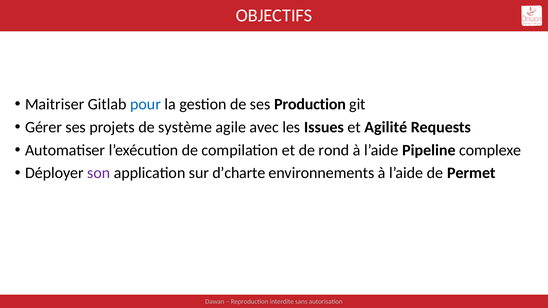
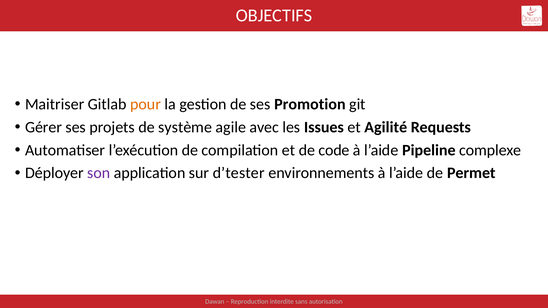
pour colour: blue -> orange
Production: Production -> Promotion
rond: rond -> code
d’charte: d’charte -> d’tester
